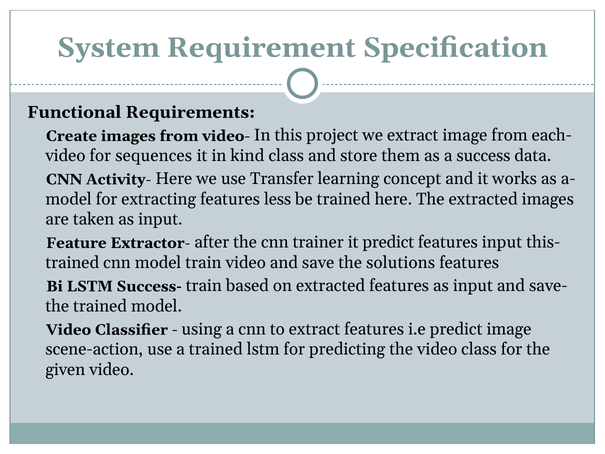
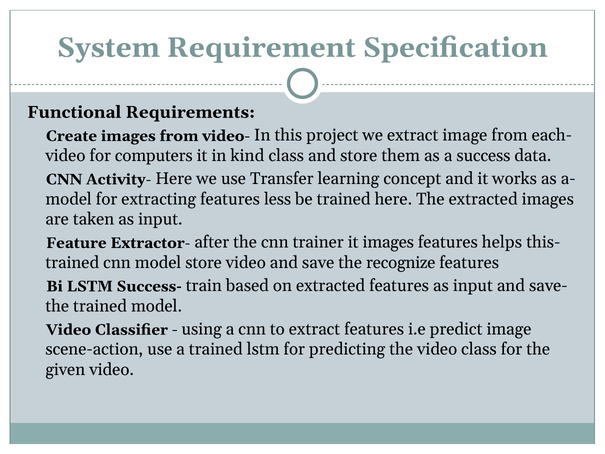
sequences: sequences -> computers
it predict: predict -> images
features input: input -> helps
model train: train -> store
solutions: solutions -> recognize
